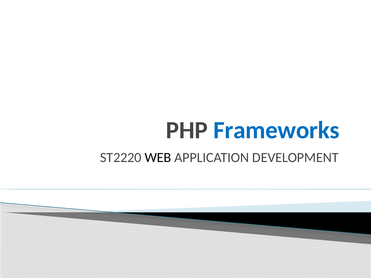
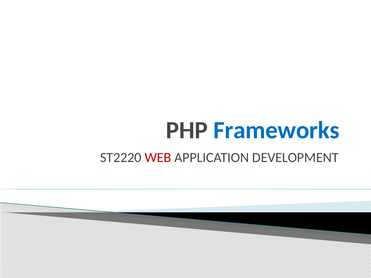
WEB colour: black -> red
